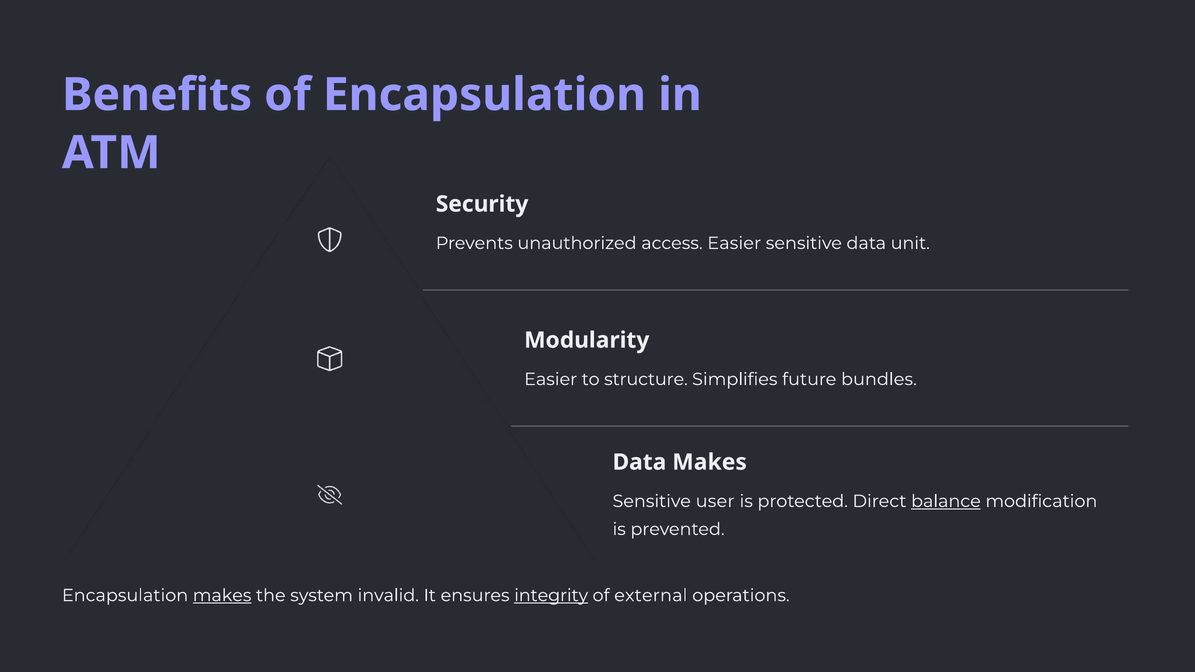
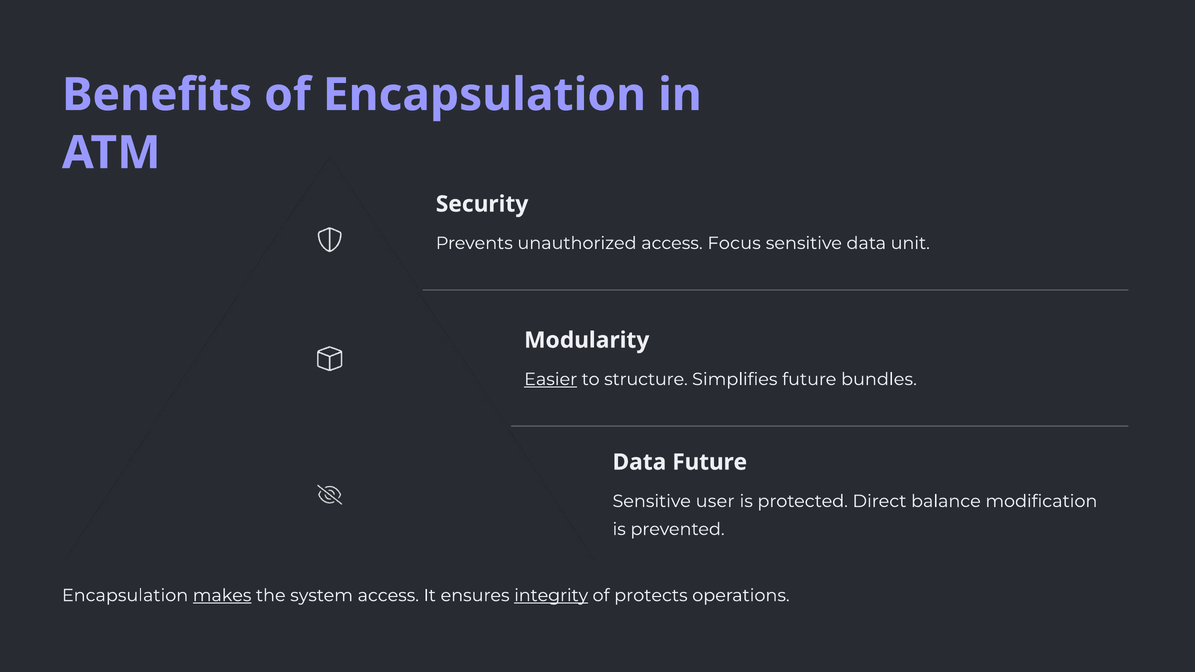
access Easier: Easier -> Focus
Easier at (551, 379) underline: none -> present
Data Makes: Makes -> Future
balance underline: present -> none
system invalid: invalid -> access
external: external -> protects
